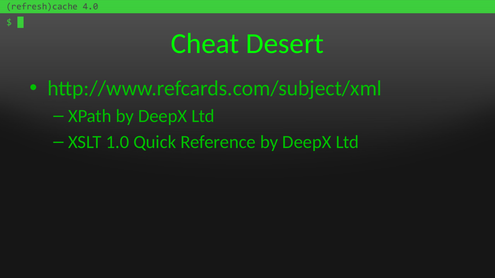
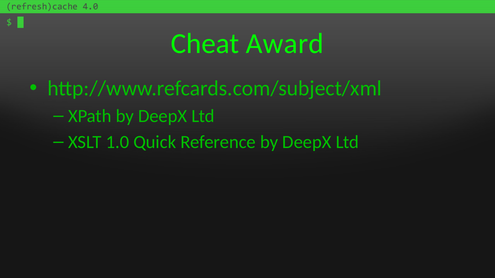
Desert: Desert -> Award
